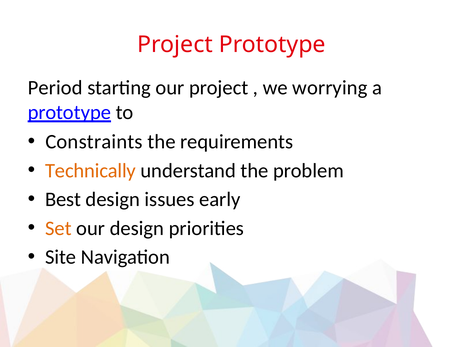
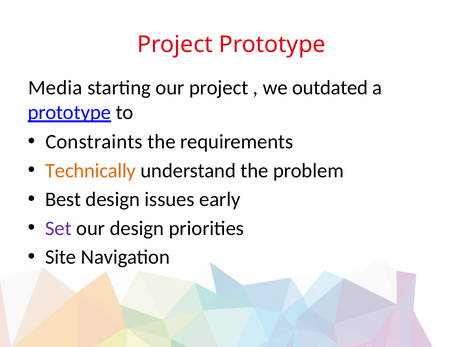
Period: Period -> Media
worrying: worrying -> outdated
Set colour: orange -> purple
